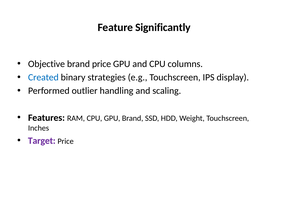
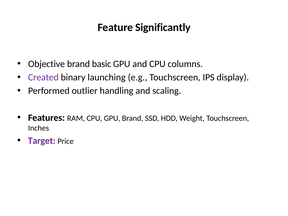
brand price: price -> basic
Created colour: blue -> purple
strategies: strategies -> launching
